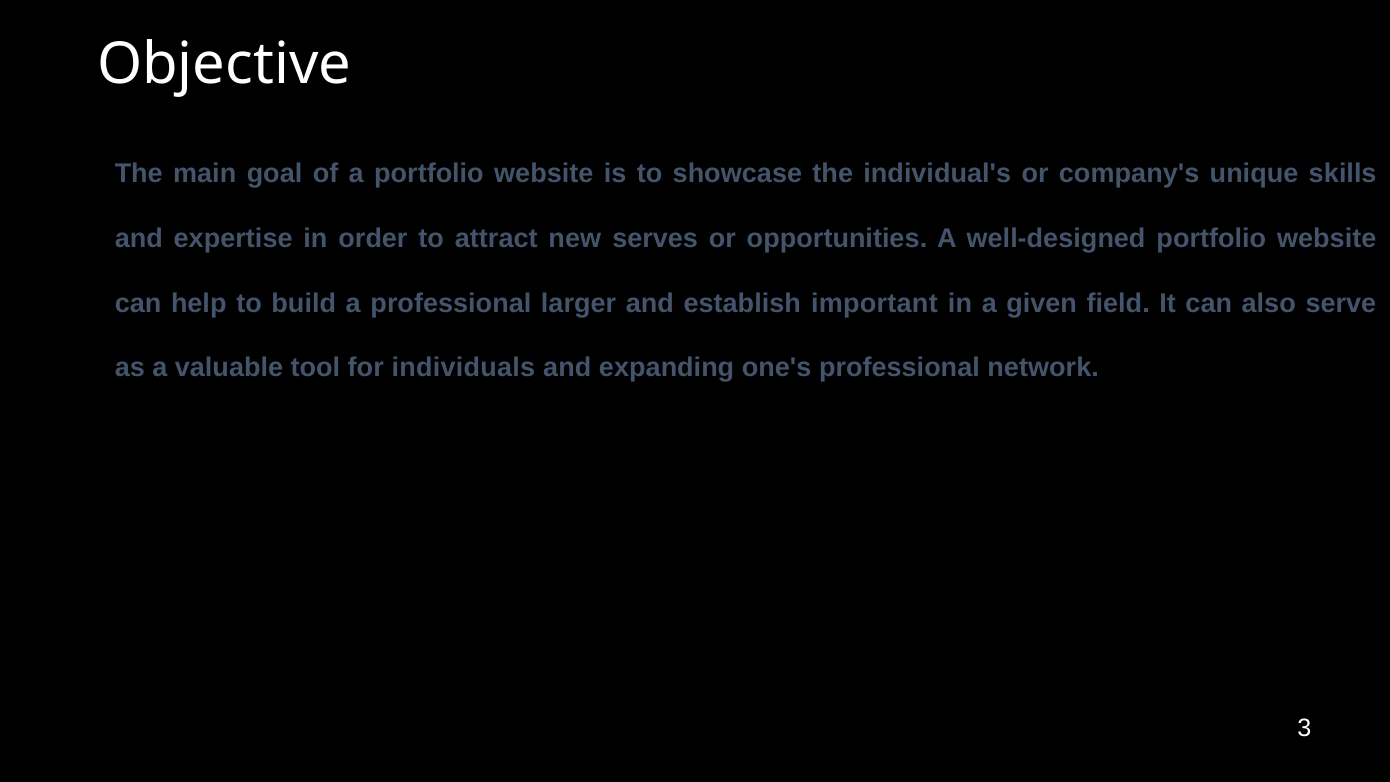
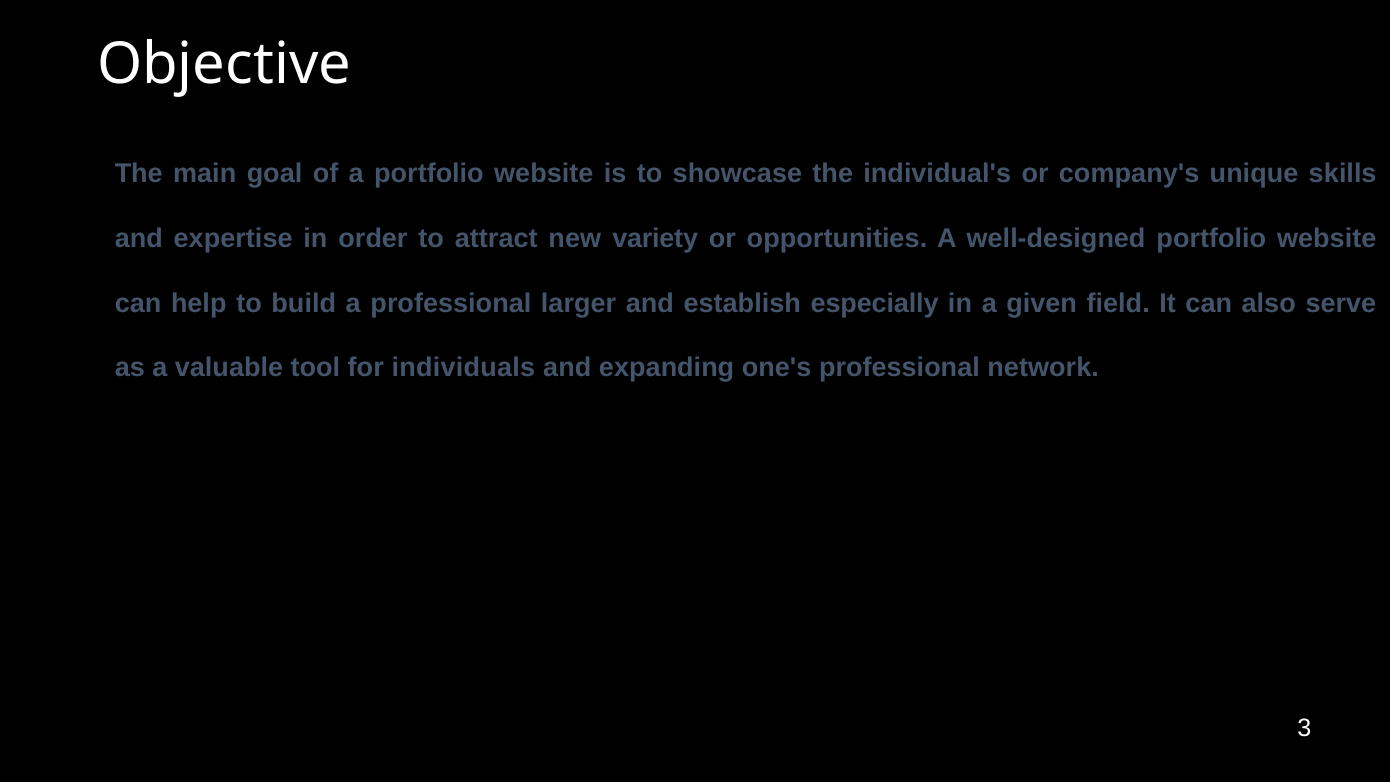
serves: serves -> variety
important: important -> especially
